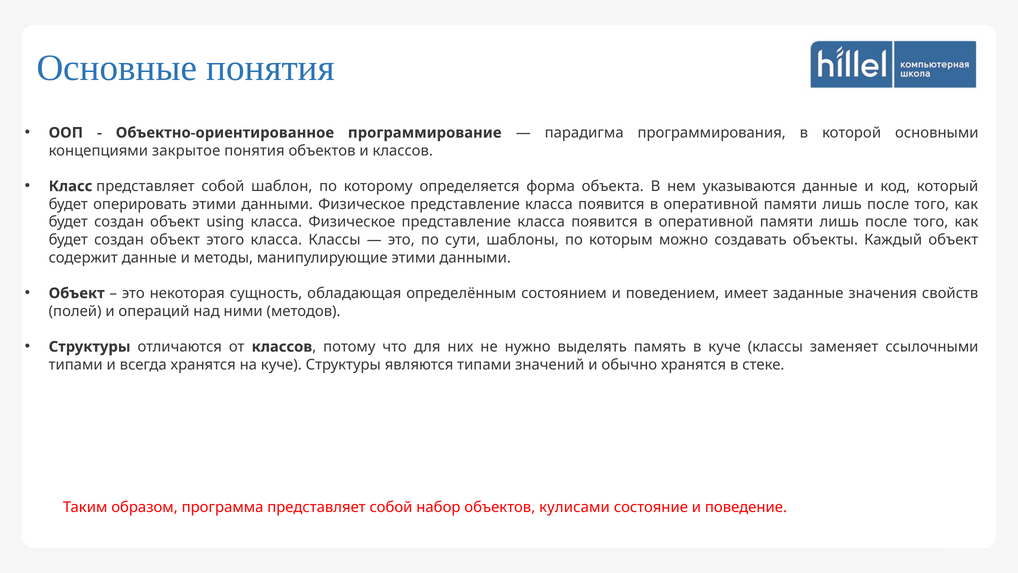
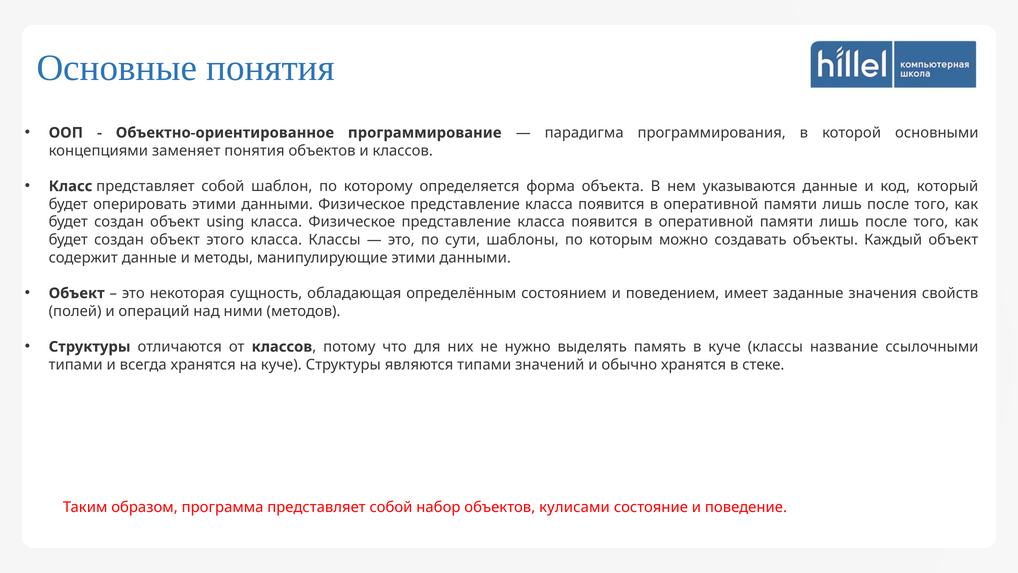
закрытое: закрытое -> заменяет
заменяет: заменяет -> название
